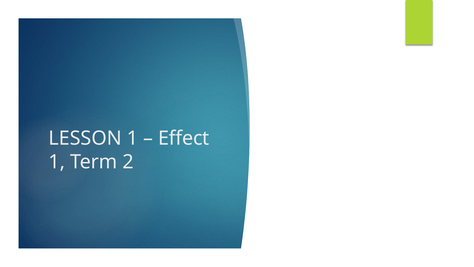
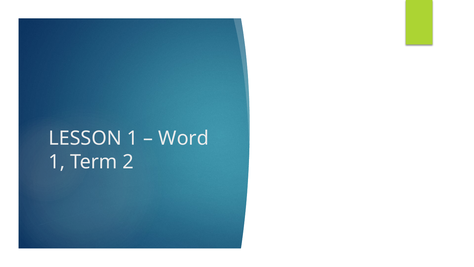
Effect: Effect -> Word
